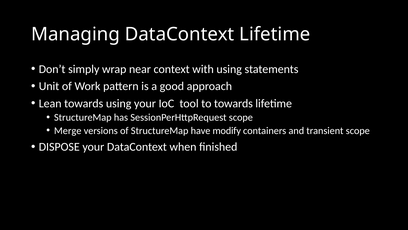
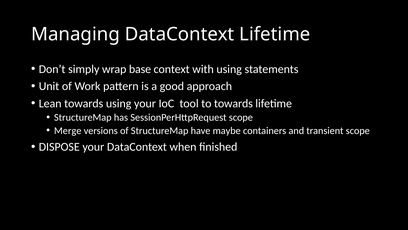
near: near -> base
modify: modify -> maybe
